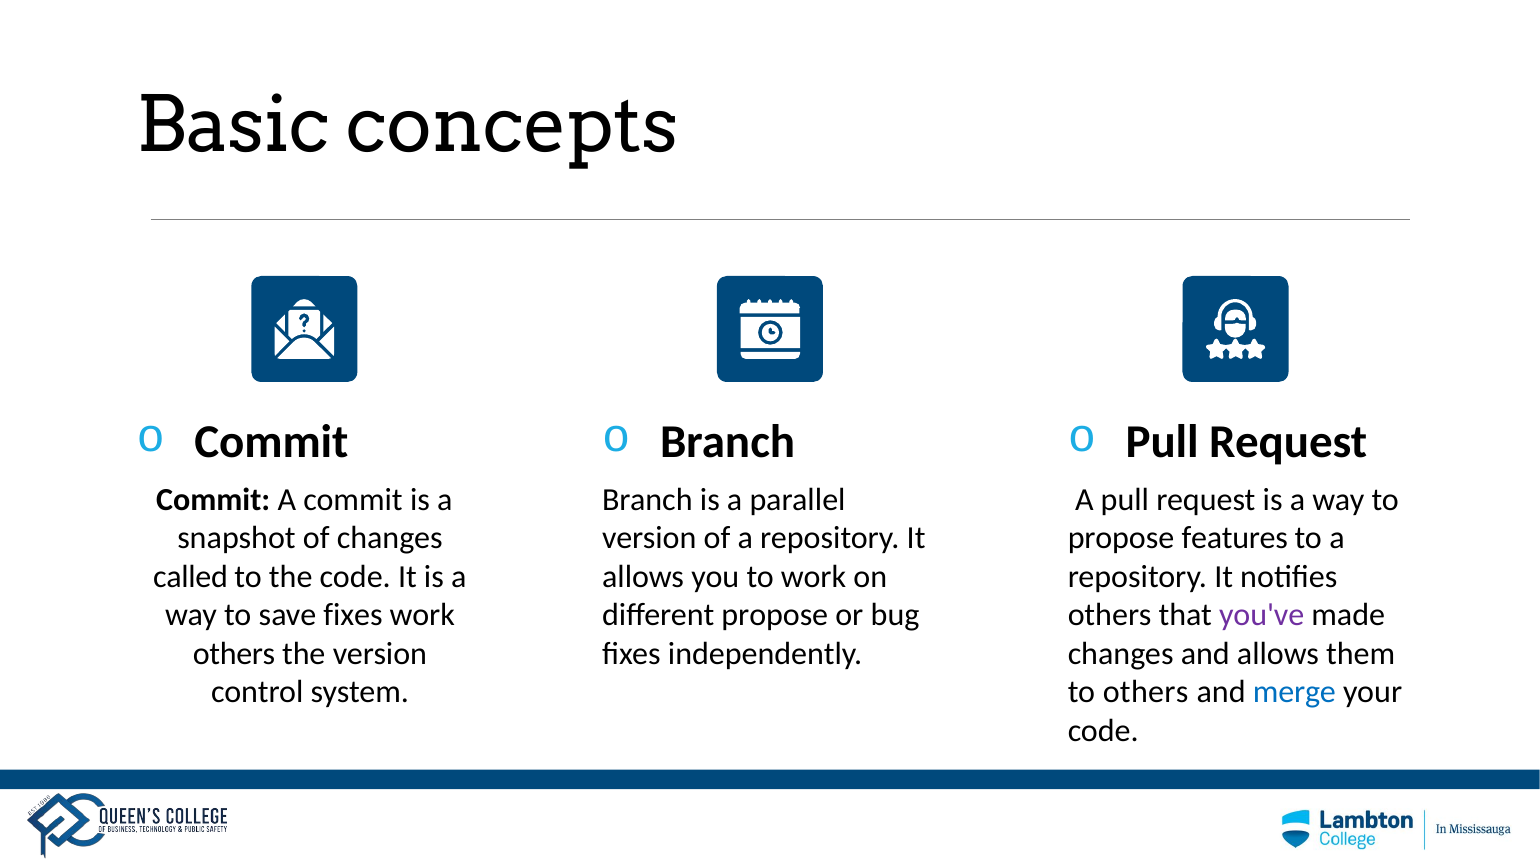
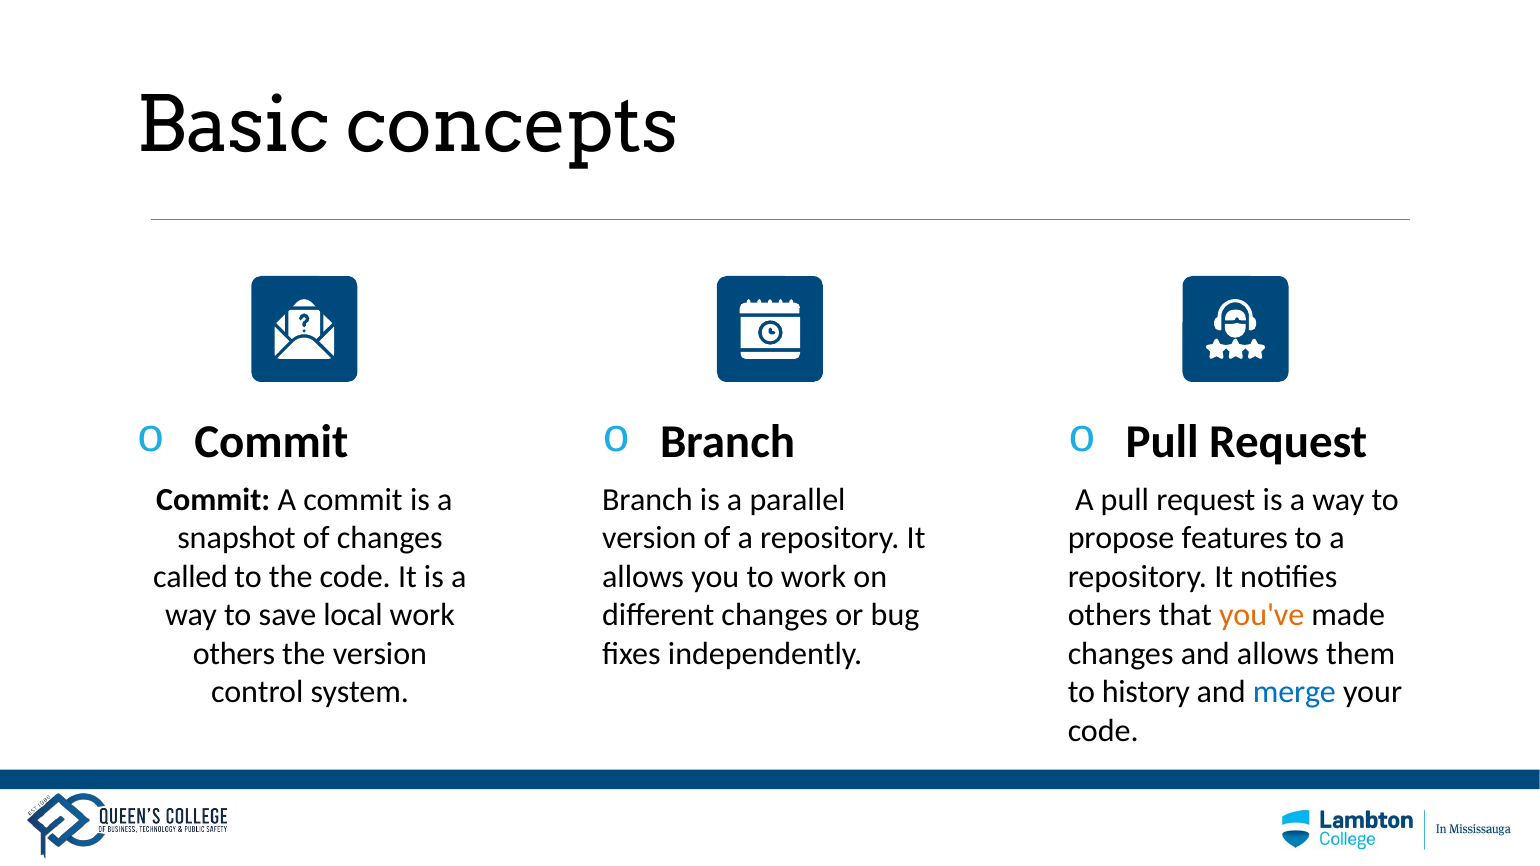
save fixes: fixes -> local
different propose: propose -> changes
you've colour: purple -> orange
to others: others -> history
